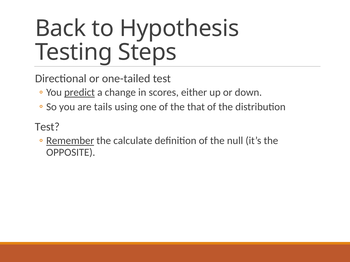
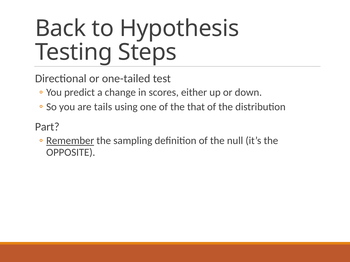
predict underline: present -> none
Test at (47, 127): Test -> Part
calculate: calculate -> sampling
